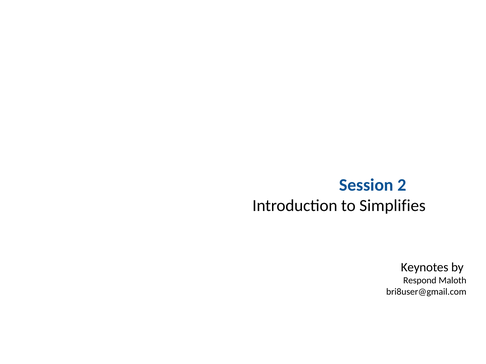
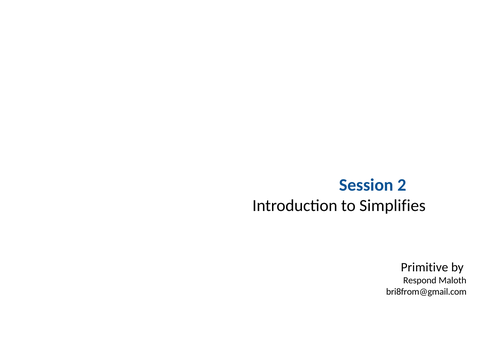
Keynotes: Keynotes -> Primitive
bri8user@gmail.com: bri8user@gmail.com -> bri8from@gmail.com
